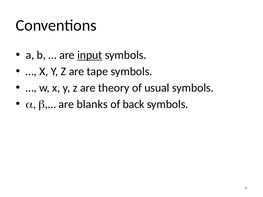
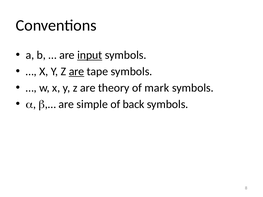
are at (77, 72) underline: none -> present
usual: usual -> mark
blanks: blanks -> simple
